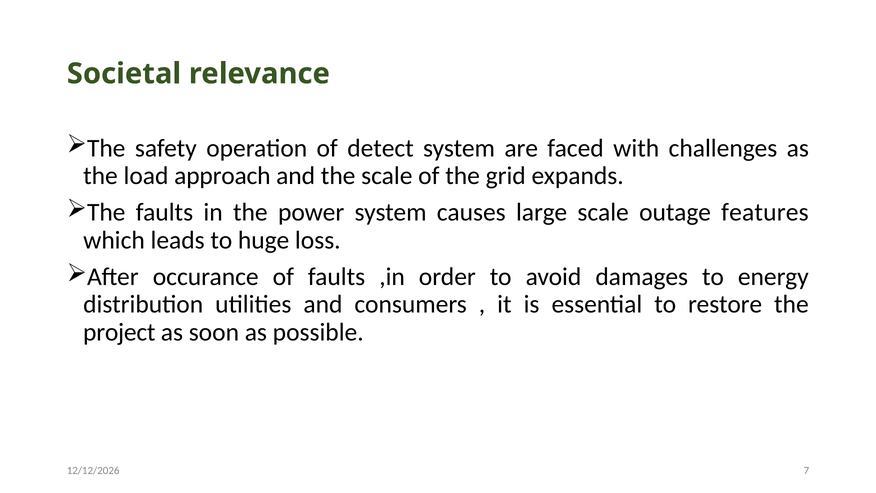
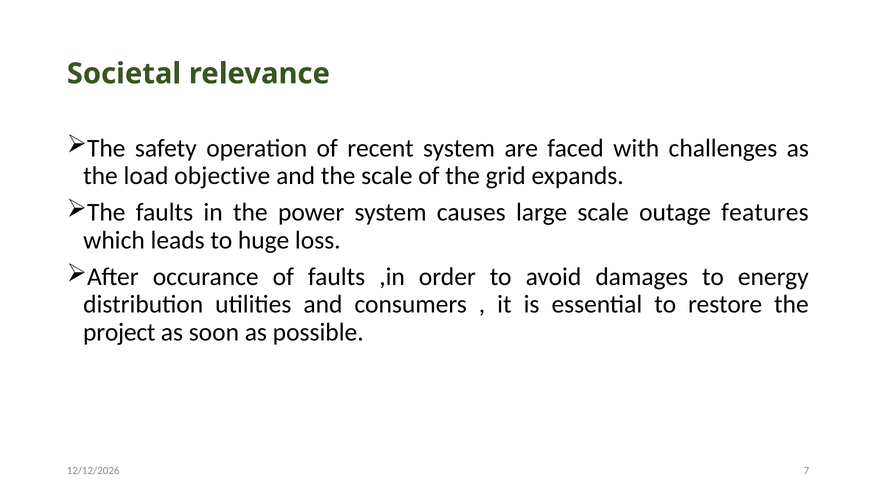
detect: detect -> recent
approach: approach -> objective
